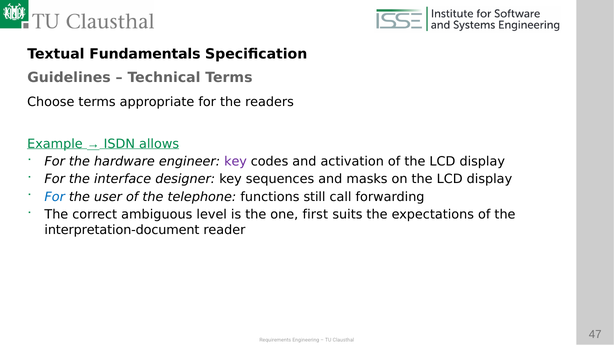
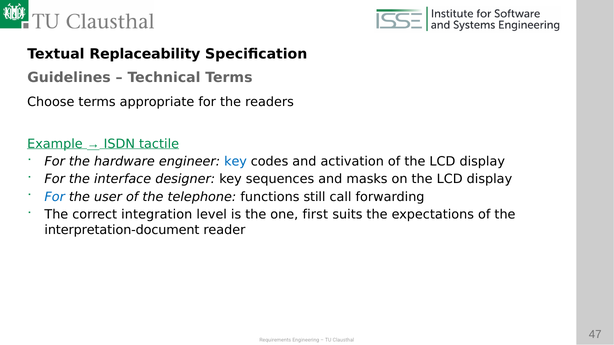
Fundamentals: Fundamentals -> Replaceability
allows: allows -> tactile
key at (236, 162) colour: purple -> blue
ambiguous: ambiguous -> integration
